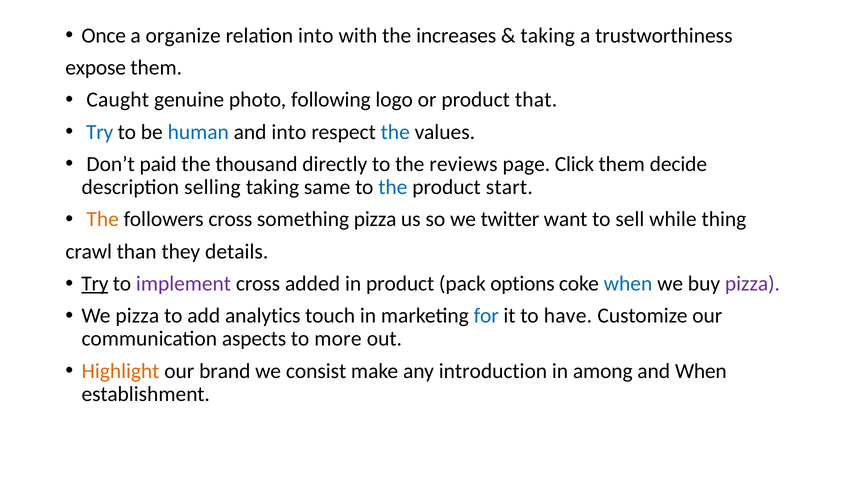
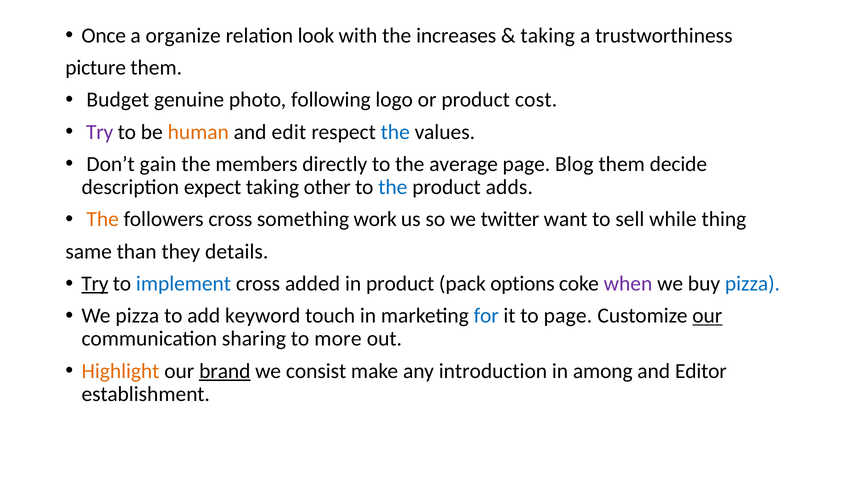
relation into: into -> look
expose: expose -> picture
Caught: Caught -> Budget
that: that -> cost
Try at (100, 132) colour: blue -> purple
human colour: blue -> orange
and into: into -> edit
paid: paid -> gain
thousand: thousand -> members
reviews: reviews -> average
Click: Click -> Blog
selling: selling -> expect
same: same -> other
start: start -> adds
something pizza: pizza -> work
crawl: crawl -> same
implement colour: purple -> blue
when at (628, 284) colour: blue -> purple
pizza at (753, 284) colour: purple -> blue
analytics: analytics -> keyword
to have: have -> page
our at (707, 316) underline: none -> present
aspects: aspects -> sharing
brand underline: none -> present
and When: When -> Editor
